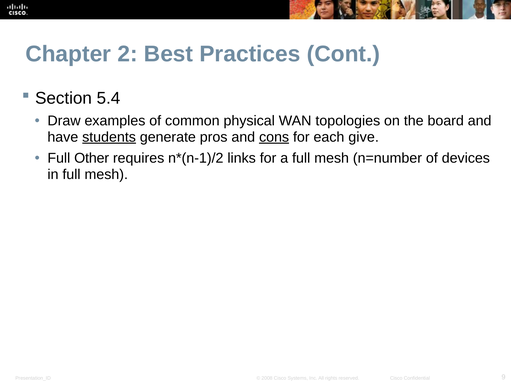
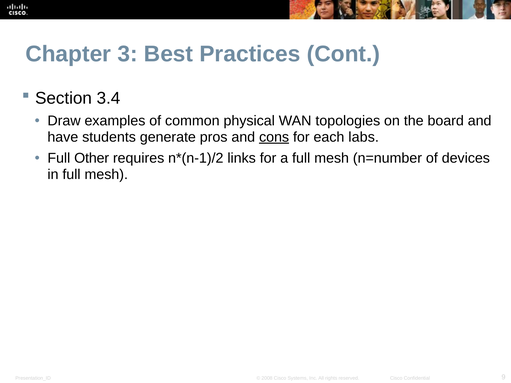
2: 2 -> 3
5.4: 5.4 -> 3.4
students underline: present -> none
give: give -> labs
